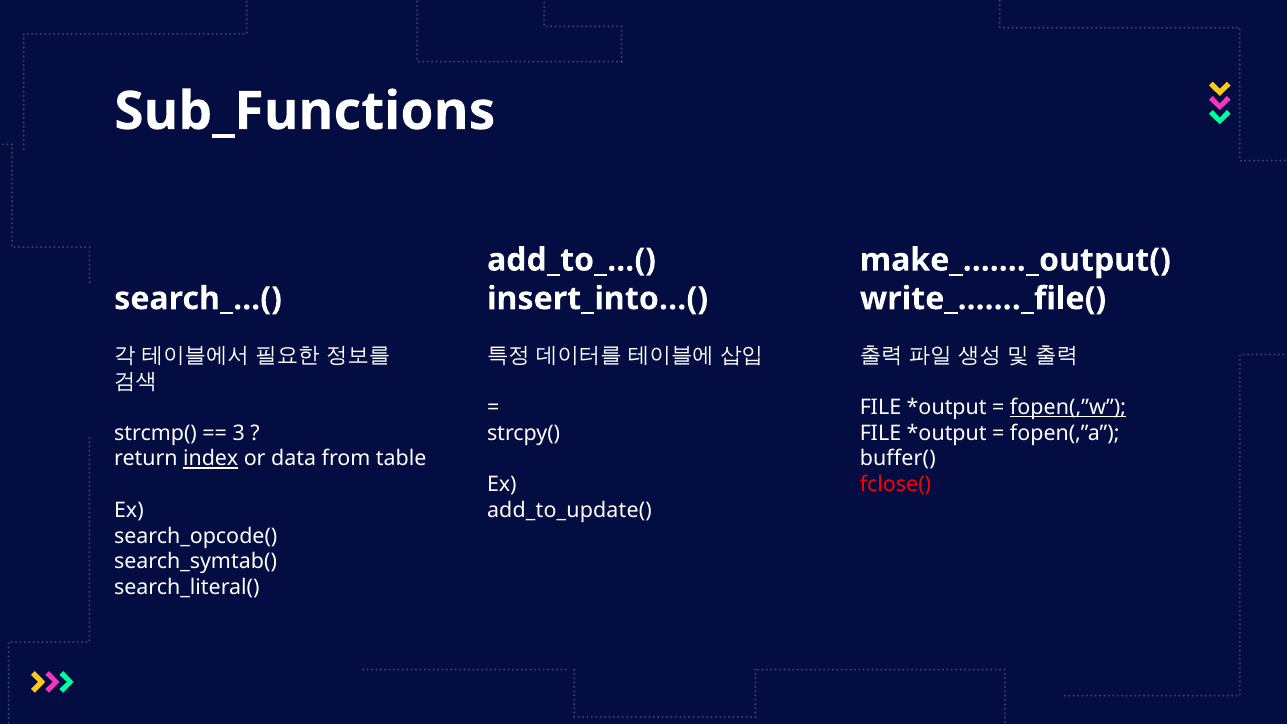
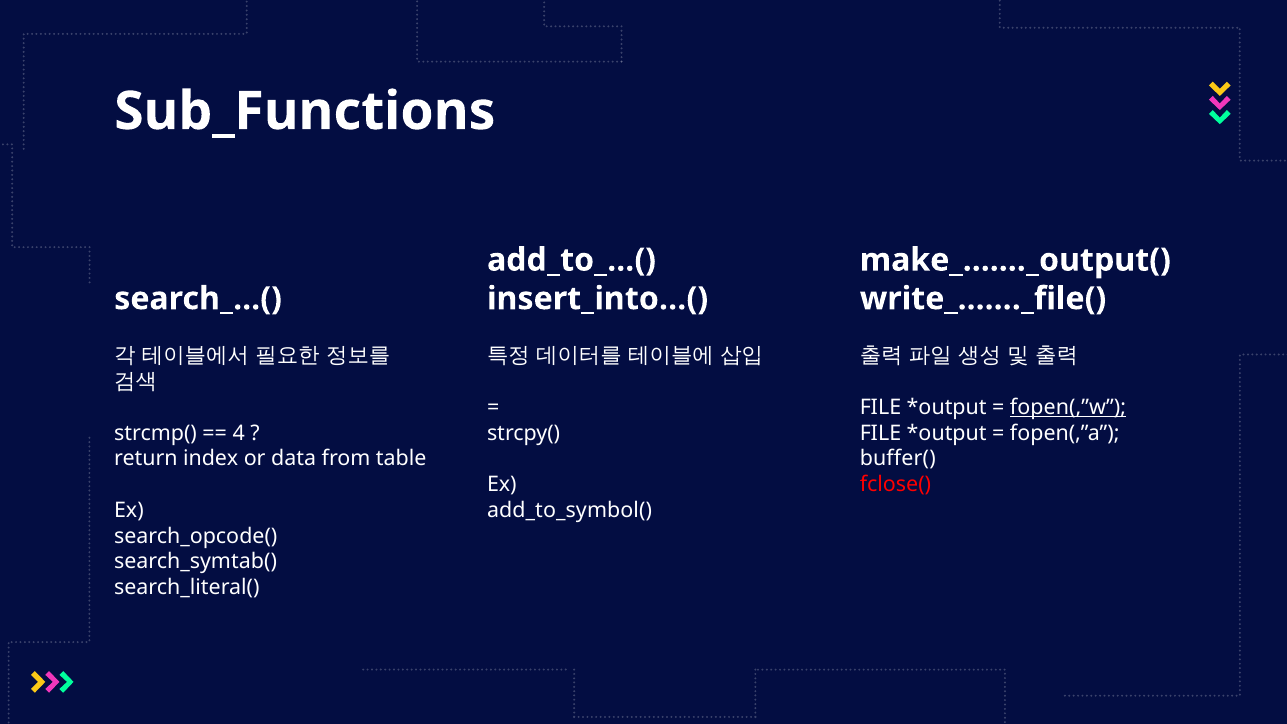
3: 3 -> 4
index underline: present -> none
add_to_update(: add_to_update( -> add_to_symbol(
